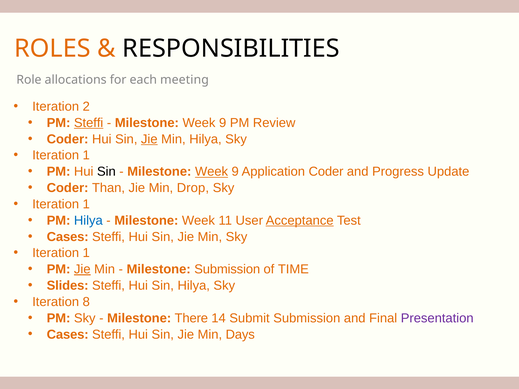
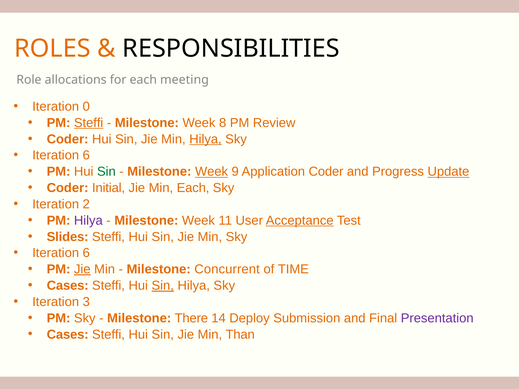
2: 2 -> 0
9 at (223, 123): 9 -> 8
Jie at (149, 139) underline: present -> none
Hilya at (205, 139) underline: none -> present
1 at (86, 155): 1 -> 6
Sin at (106, 172) colour: black -> green
Update underline: none -> present
Than: Than -> Initial
Min Drop: Drop -> Each
1 at (86, 204): 1 -> 2
Hilya at (88, 221) colour: blue -> purple
Cases at (68, 237): Cases -> Slides
1 at (86, 253): 1 -> 6
Milestone Submission: Submission -> Concurrent
Slides at (68, 286): Slides -> Cases
Sin at (163, 286) underline: none -> present
8: 8 -> 3
Submit: Submit -> Deploy
Days: Days -> Than
